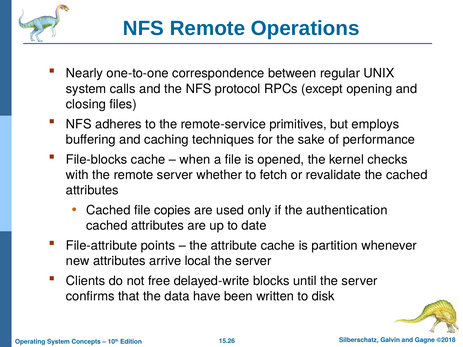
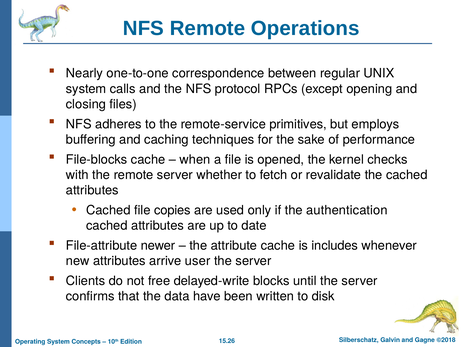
points: points -> newer
partition: partition -> includes
local: local -> user
